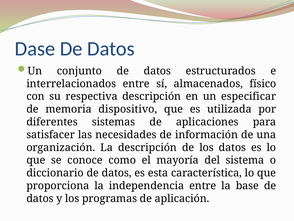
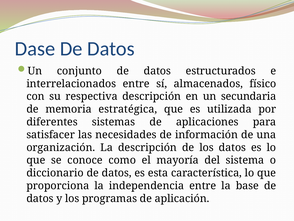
especificar: especificar -> secundaria
dispositivo: dispositivo -> estratégica
